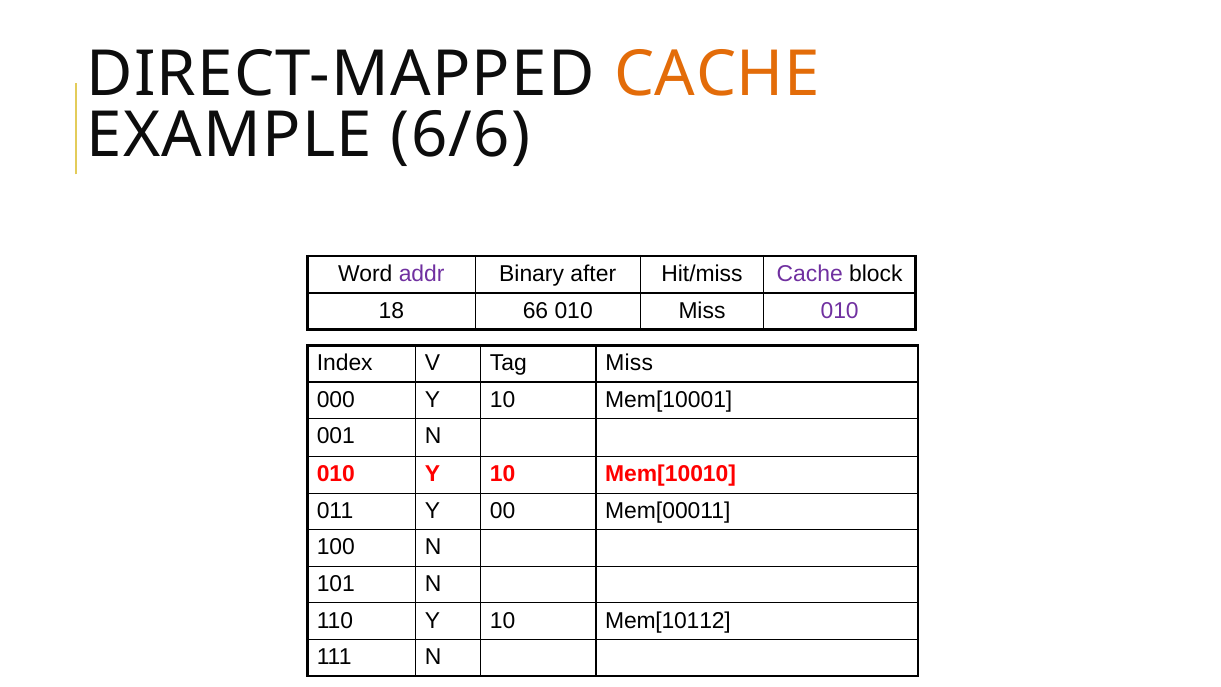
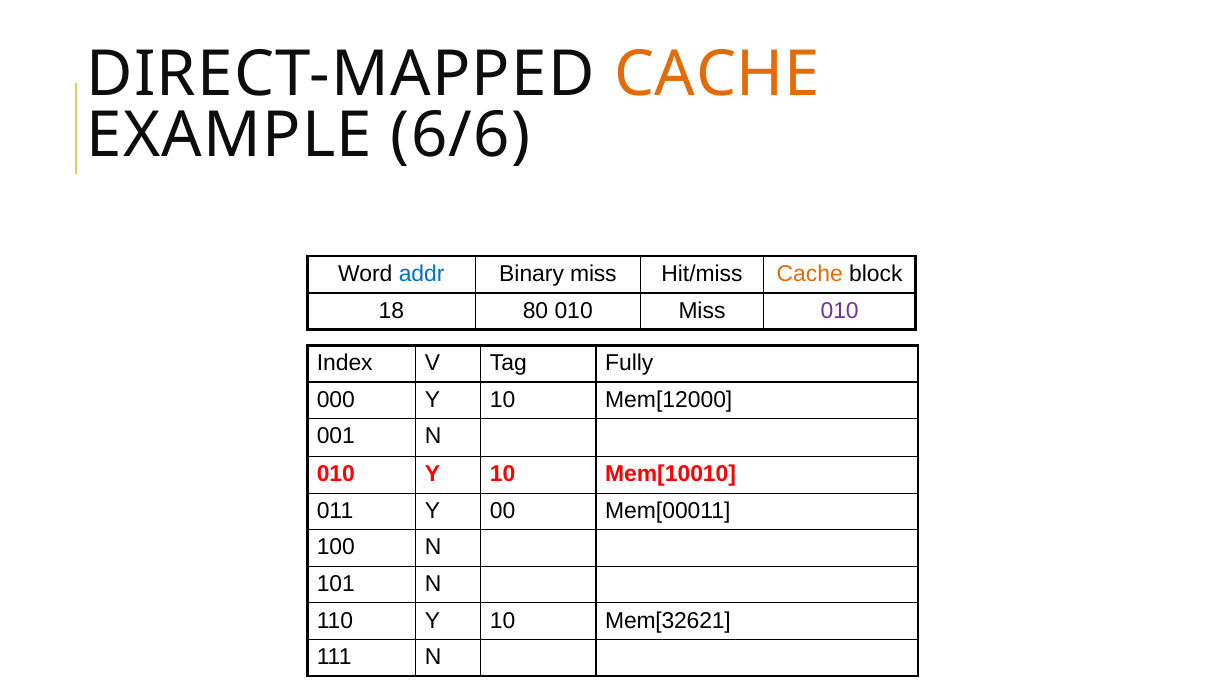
addr colour: purple -> blue
Binary after: after -> miss
Cache at (810, 274) colour: purple -> orange
66: 66 -> 80
Tag Miss: Miss -> Fully
Mem[10001: Mem[10001 -> Mem[12000
Mem[10112: Mem[10112 -> Mem[32621
